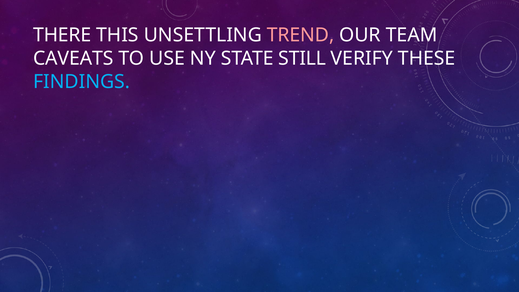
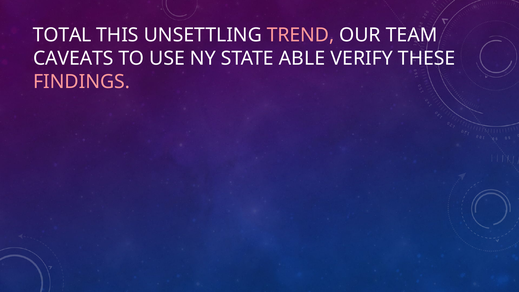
THERE: THERE -> TOTAL
STILL: STILL -> ABLE
FINDINGS colour: light blue -> pink
